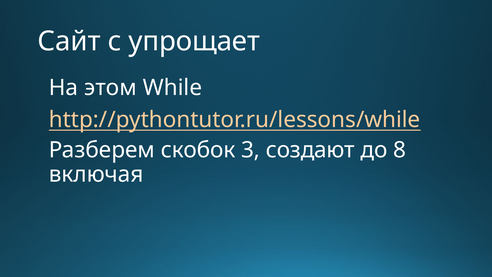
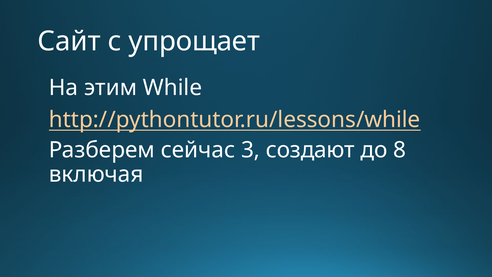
этом: этом -> этим
скобок: скобок -> сейчас
